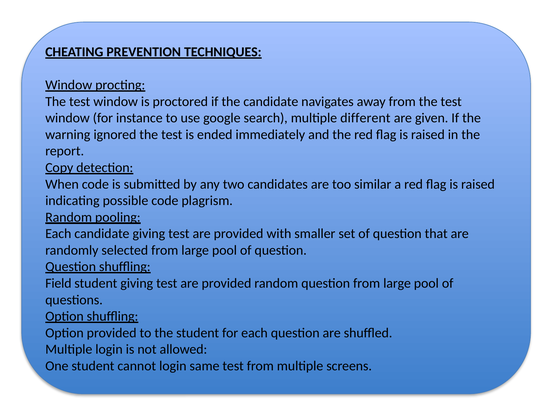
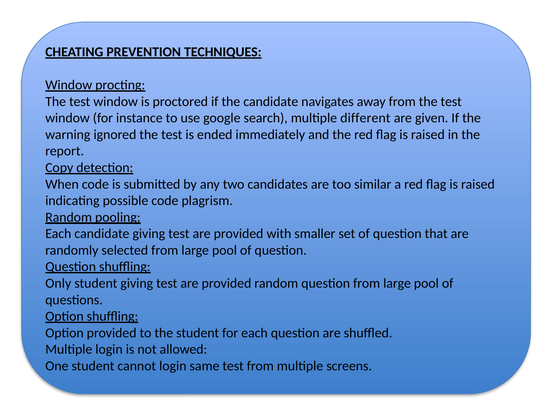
Field: Field -> Only
